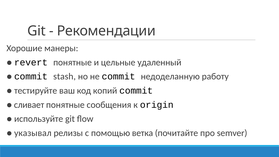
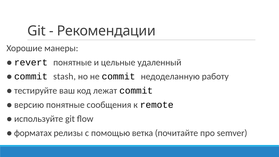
копий: копий -> лежат
сливает: сливает -> версию
origin: origin -> remote
указывал: указывал -> форматах
